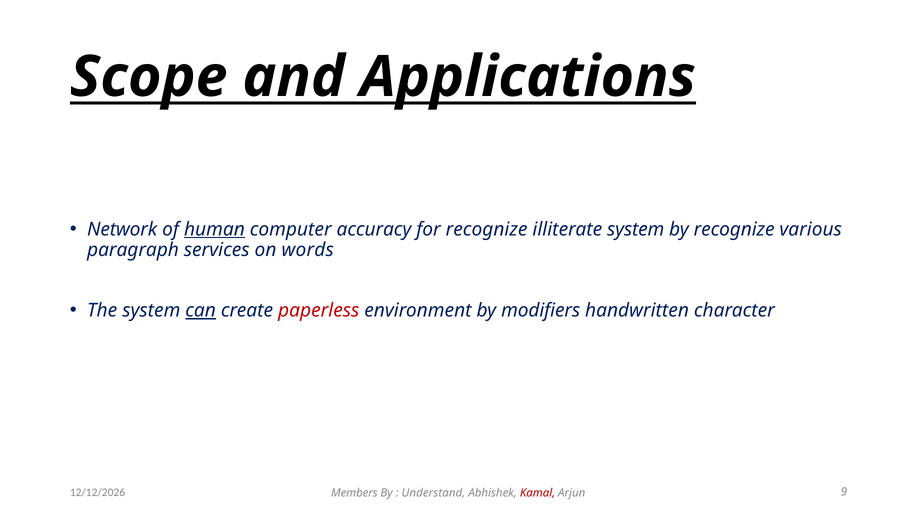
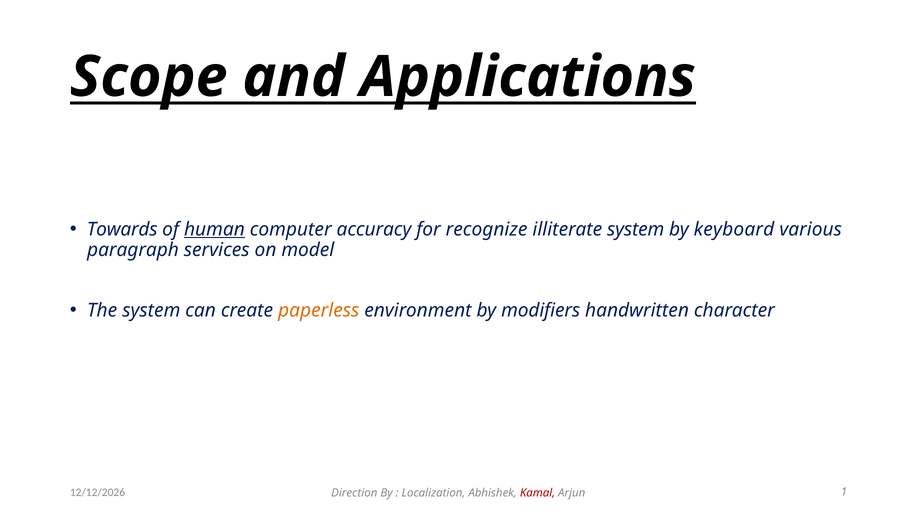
Network: Network -> Towards
by recognize: recognize -> keyboard
words: words -> model
can underline: present -> none
paperless colour: red -> orange
Members: Members -> Direction
Understand: Understand -> Localization
9: 9 -> 1
